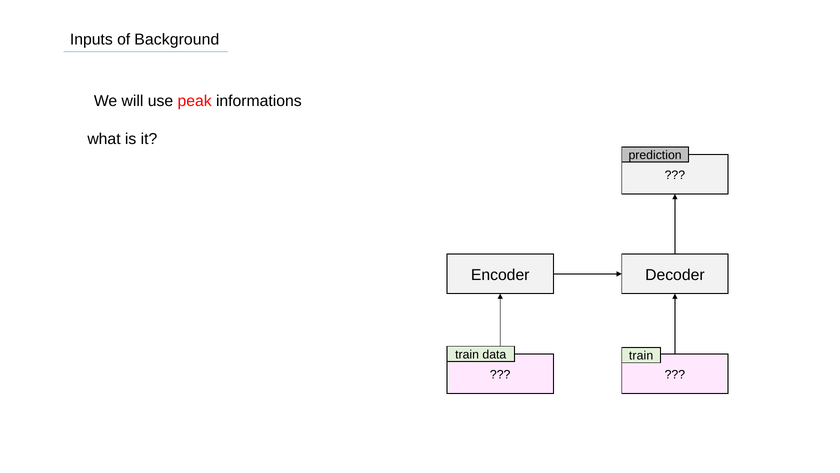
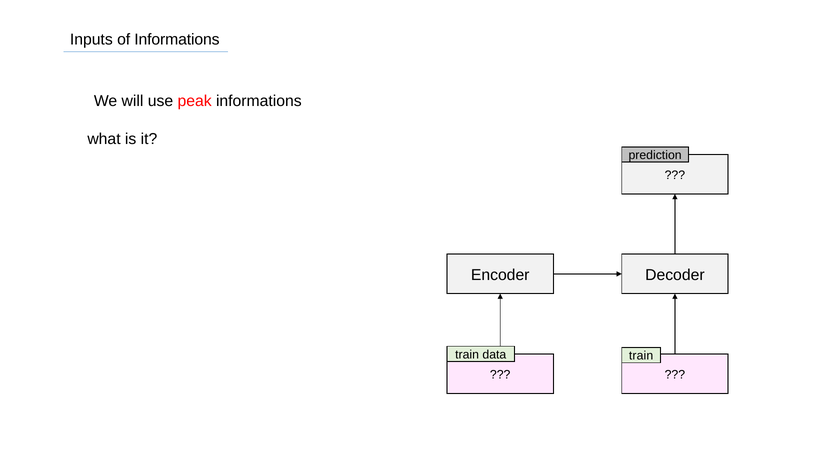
of Background: Background -> Informations
